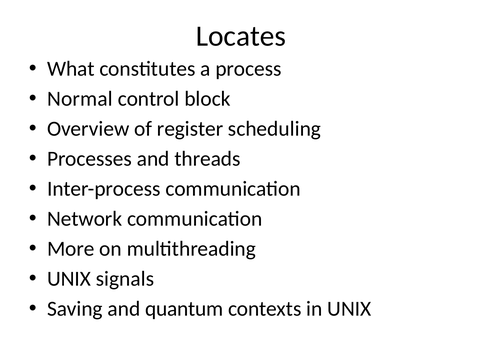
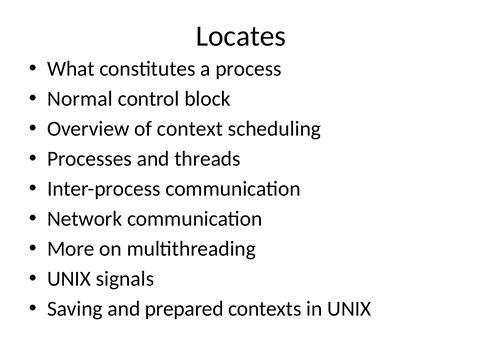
register: register -> context
quantum: quantum -> prepared
